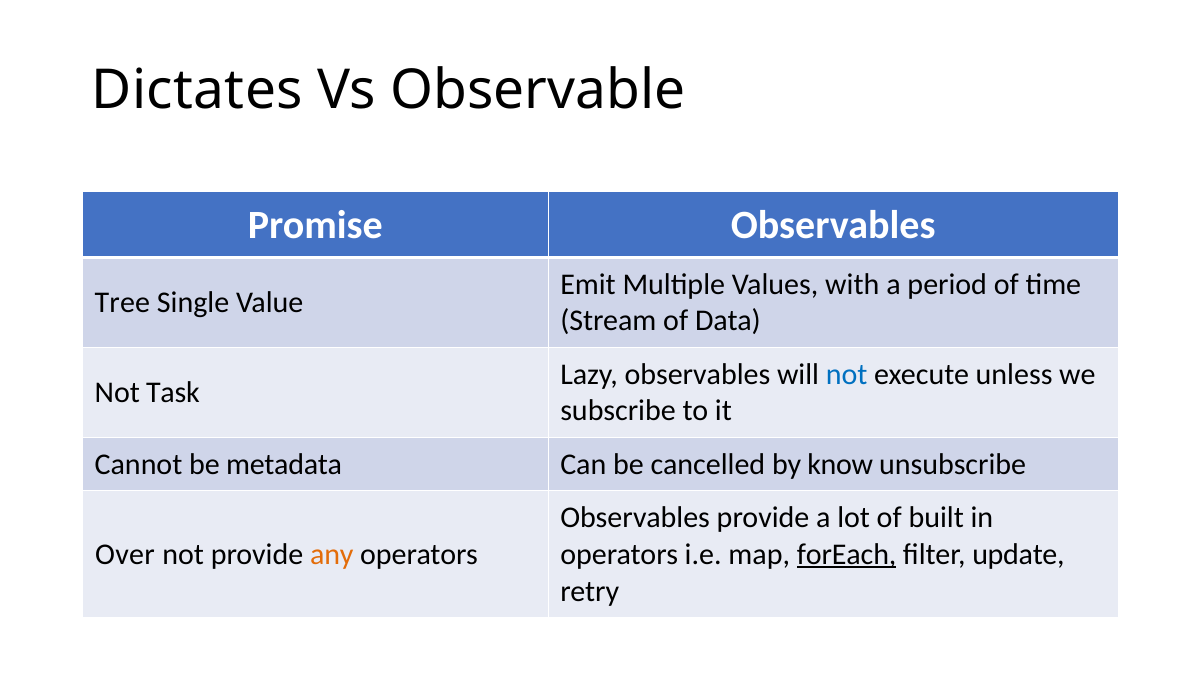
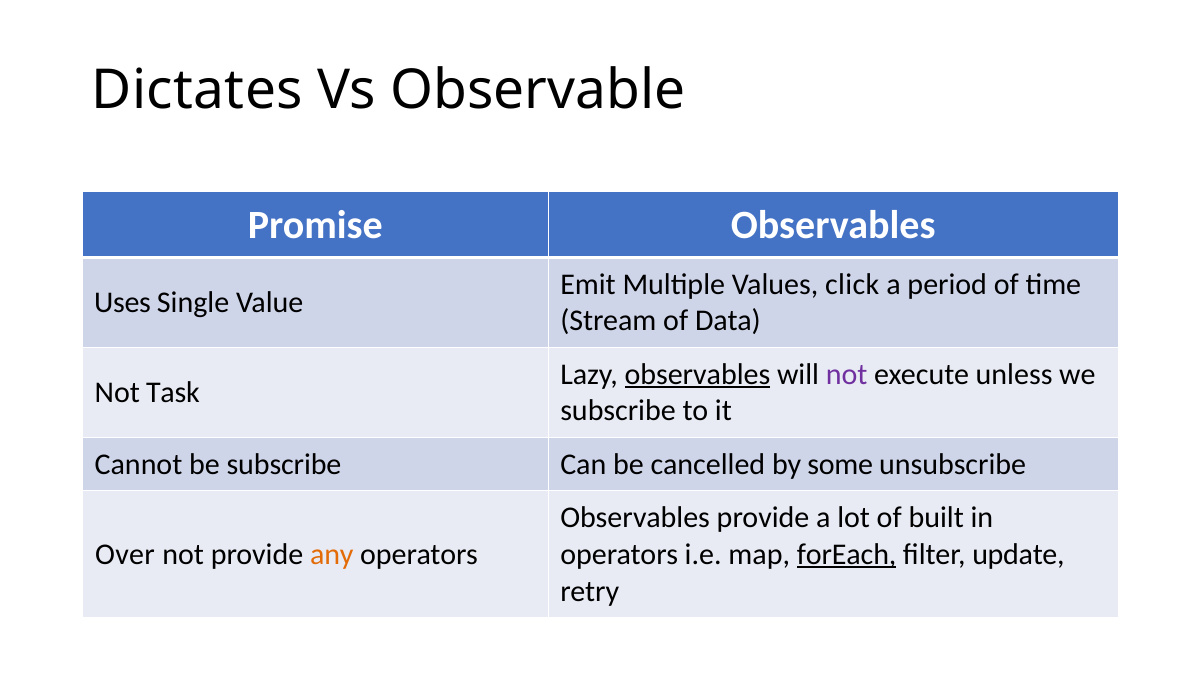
with: with -> click
Tree: Tree -> Uses
observables at (697, 374) underline: none -> present
not at (847, 374) colour: blue -> purple
be metadata: metadata -> subscribe
know: know -> some
